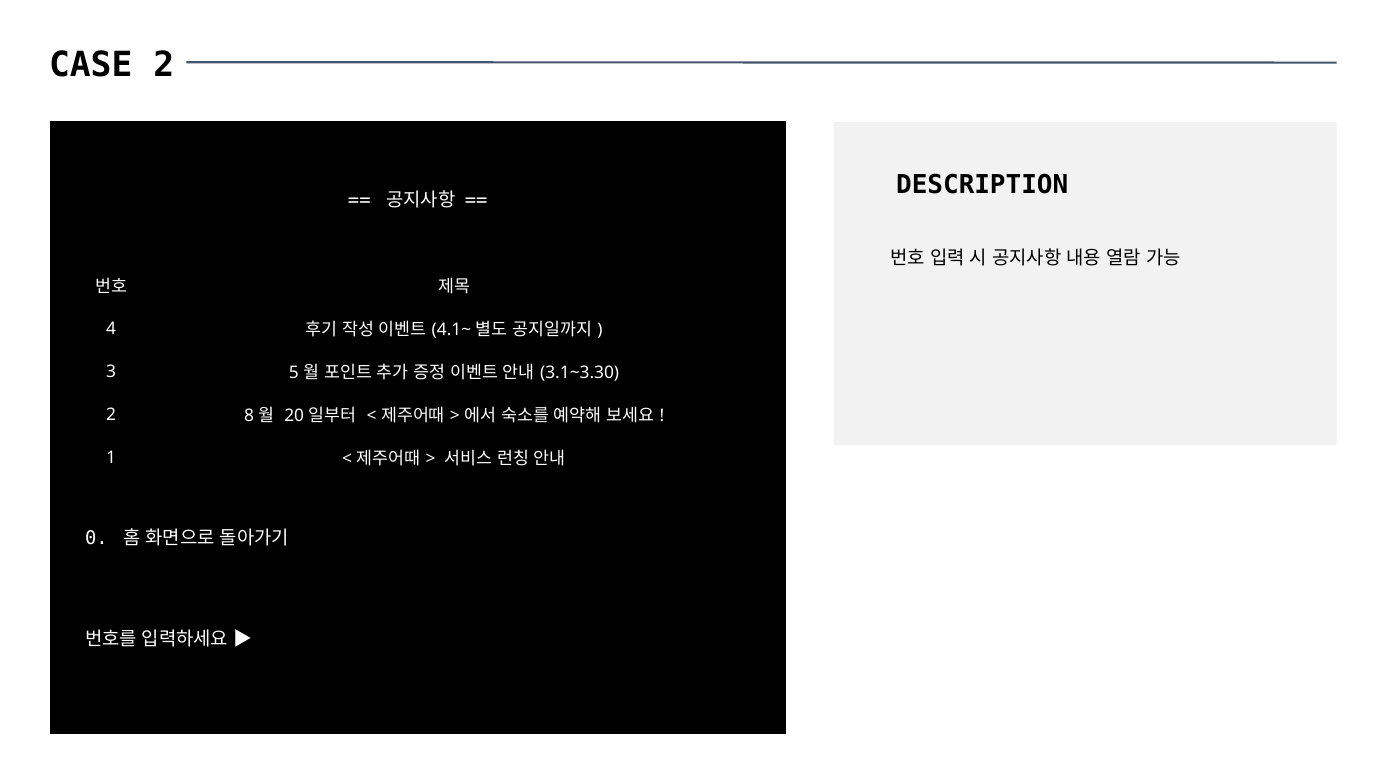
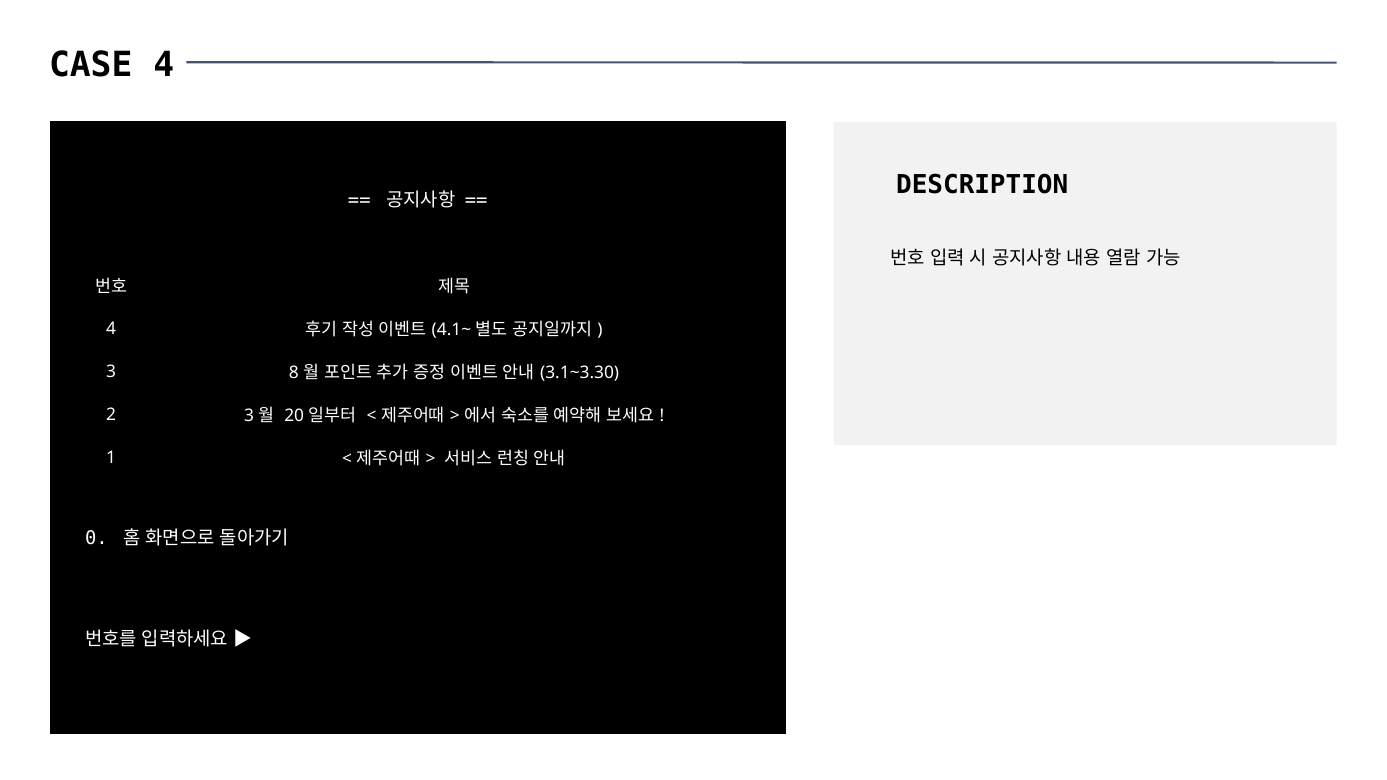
CASE 2: 2 -> 4
5: 5 -> 8
2 8: 8 -> 3
